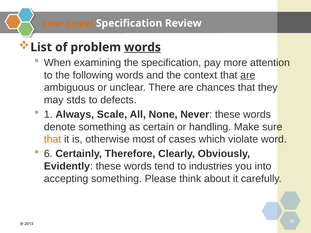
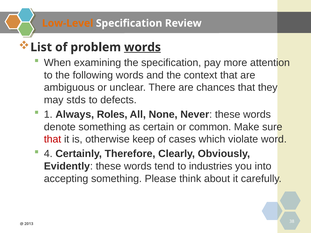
are at (248, 75) underline: present -> none
Scale: Scale -> Roles
handling: handling -> common
that at (53, 139) colour: orange -> red
most: most -> keep
6: 6 -> 4
